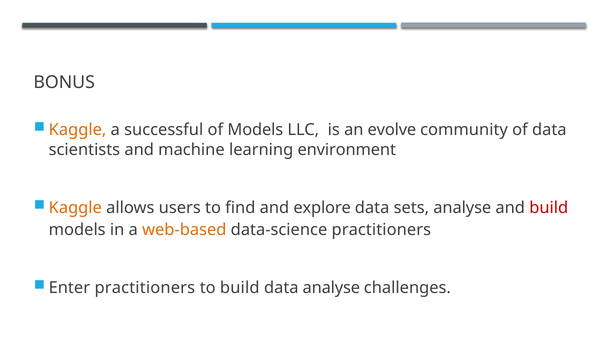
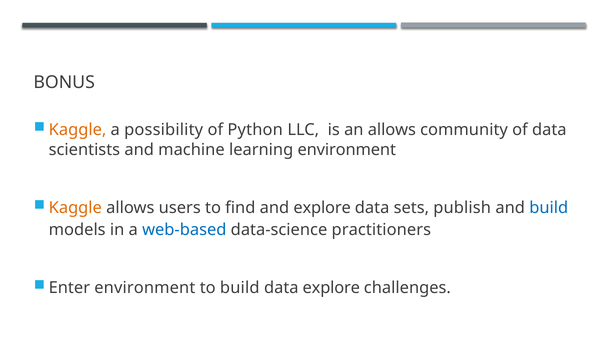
successful: successful -> possibility
of Models: Models -> Python
an evolve: evolve -> allows
sets analyse: analyse -> publish
build at (549, 208) colour: red -> blue
web-based colour: orange -> blue
Enter practitioners: practitioners -> environment
data analyse: analyse -> explore
